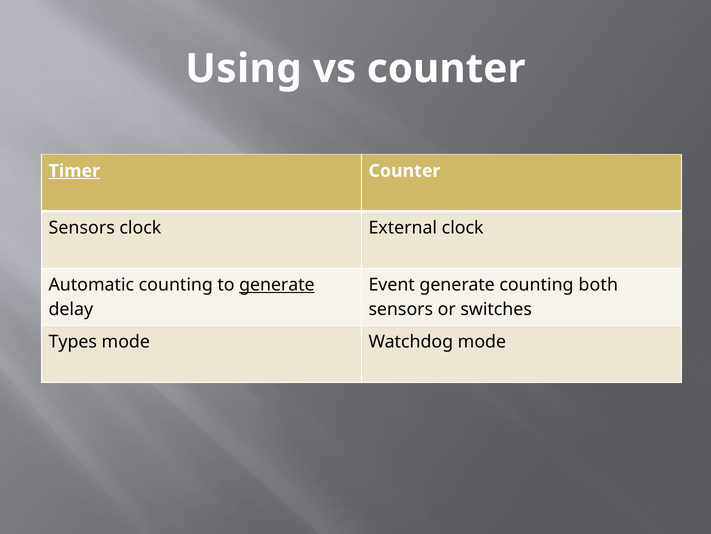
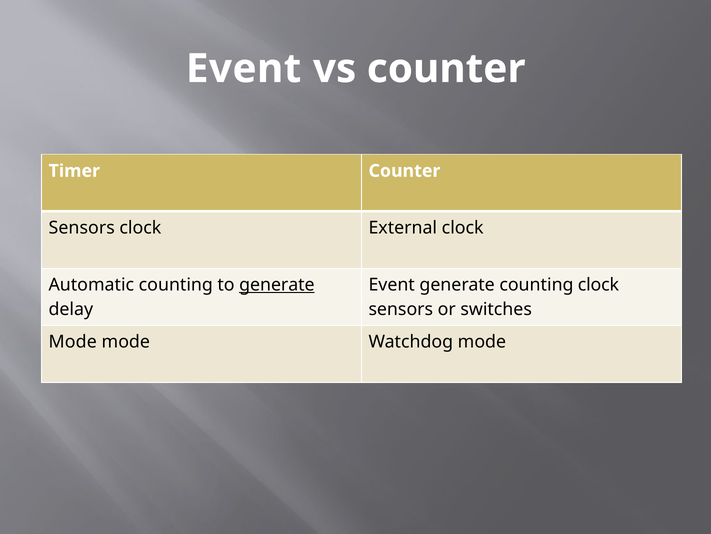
Using at (244, 69): Using -> Event
Timer underline: present -> none
counting both: both -> clock
Types at (73, 342): Types -> Mode
